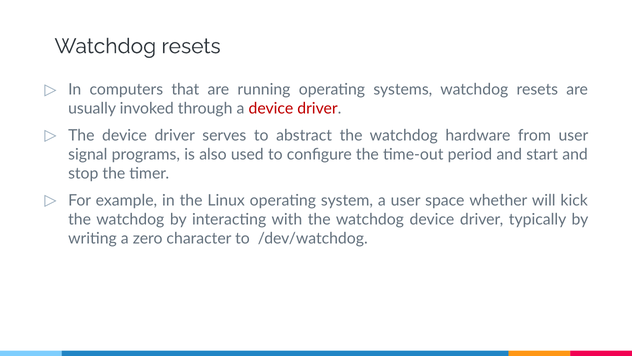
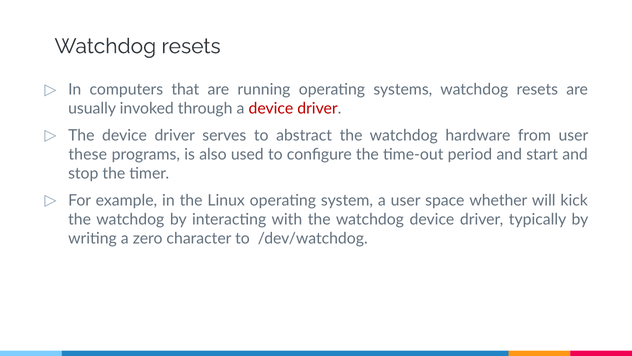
signal: signal -> these
